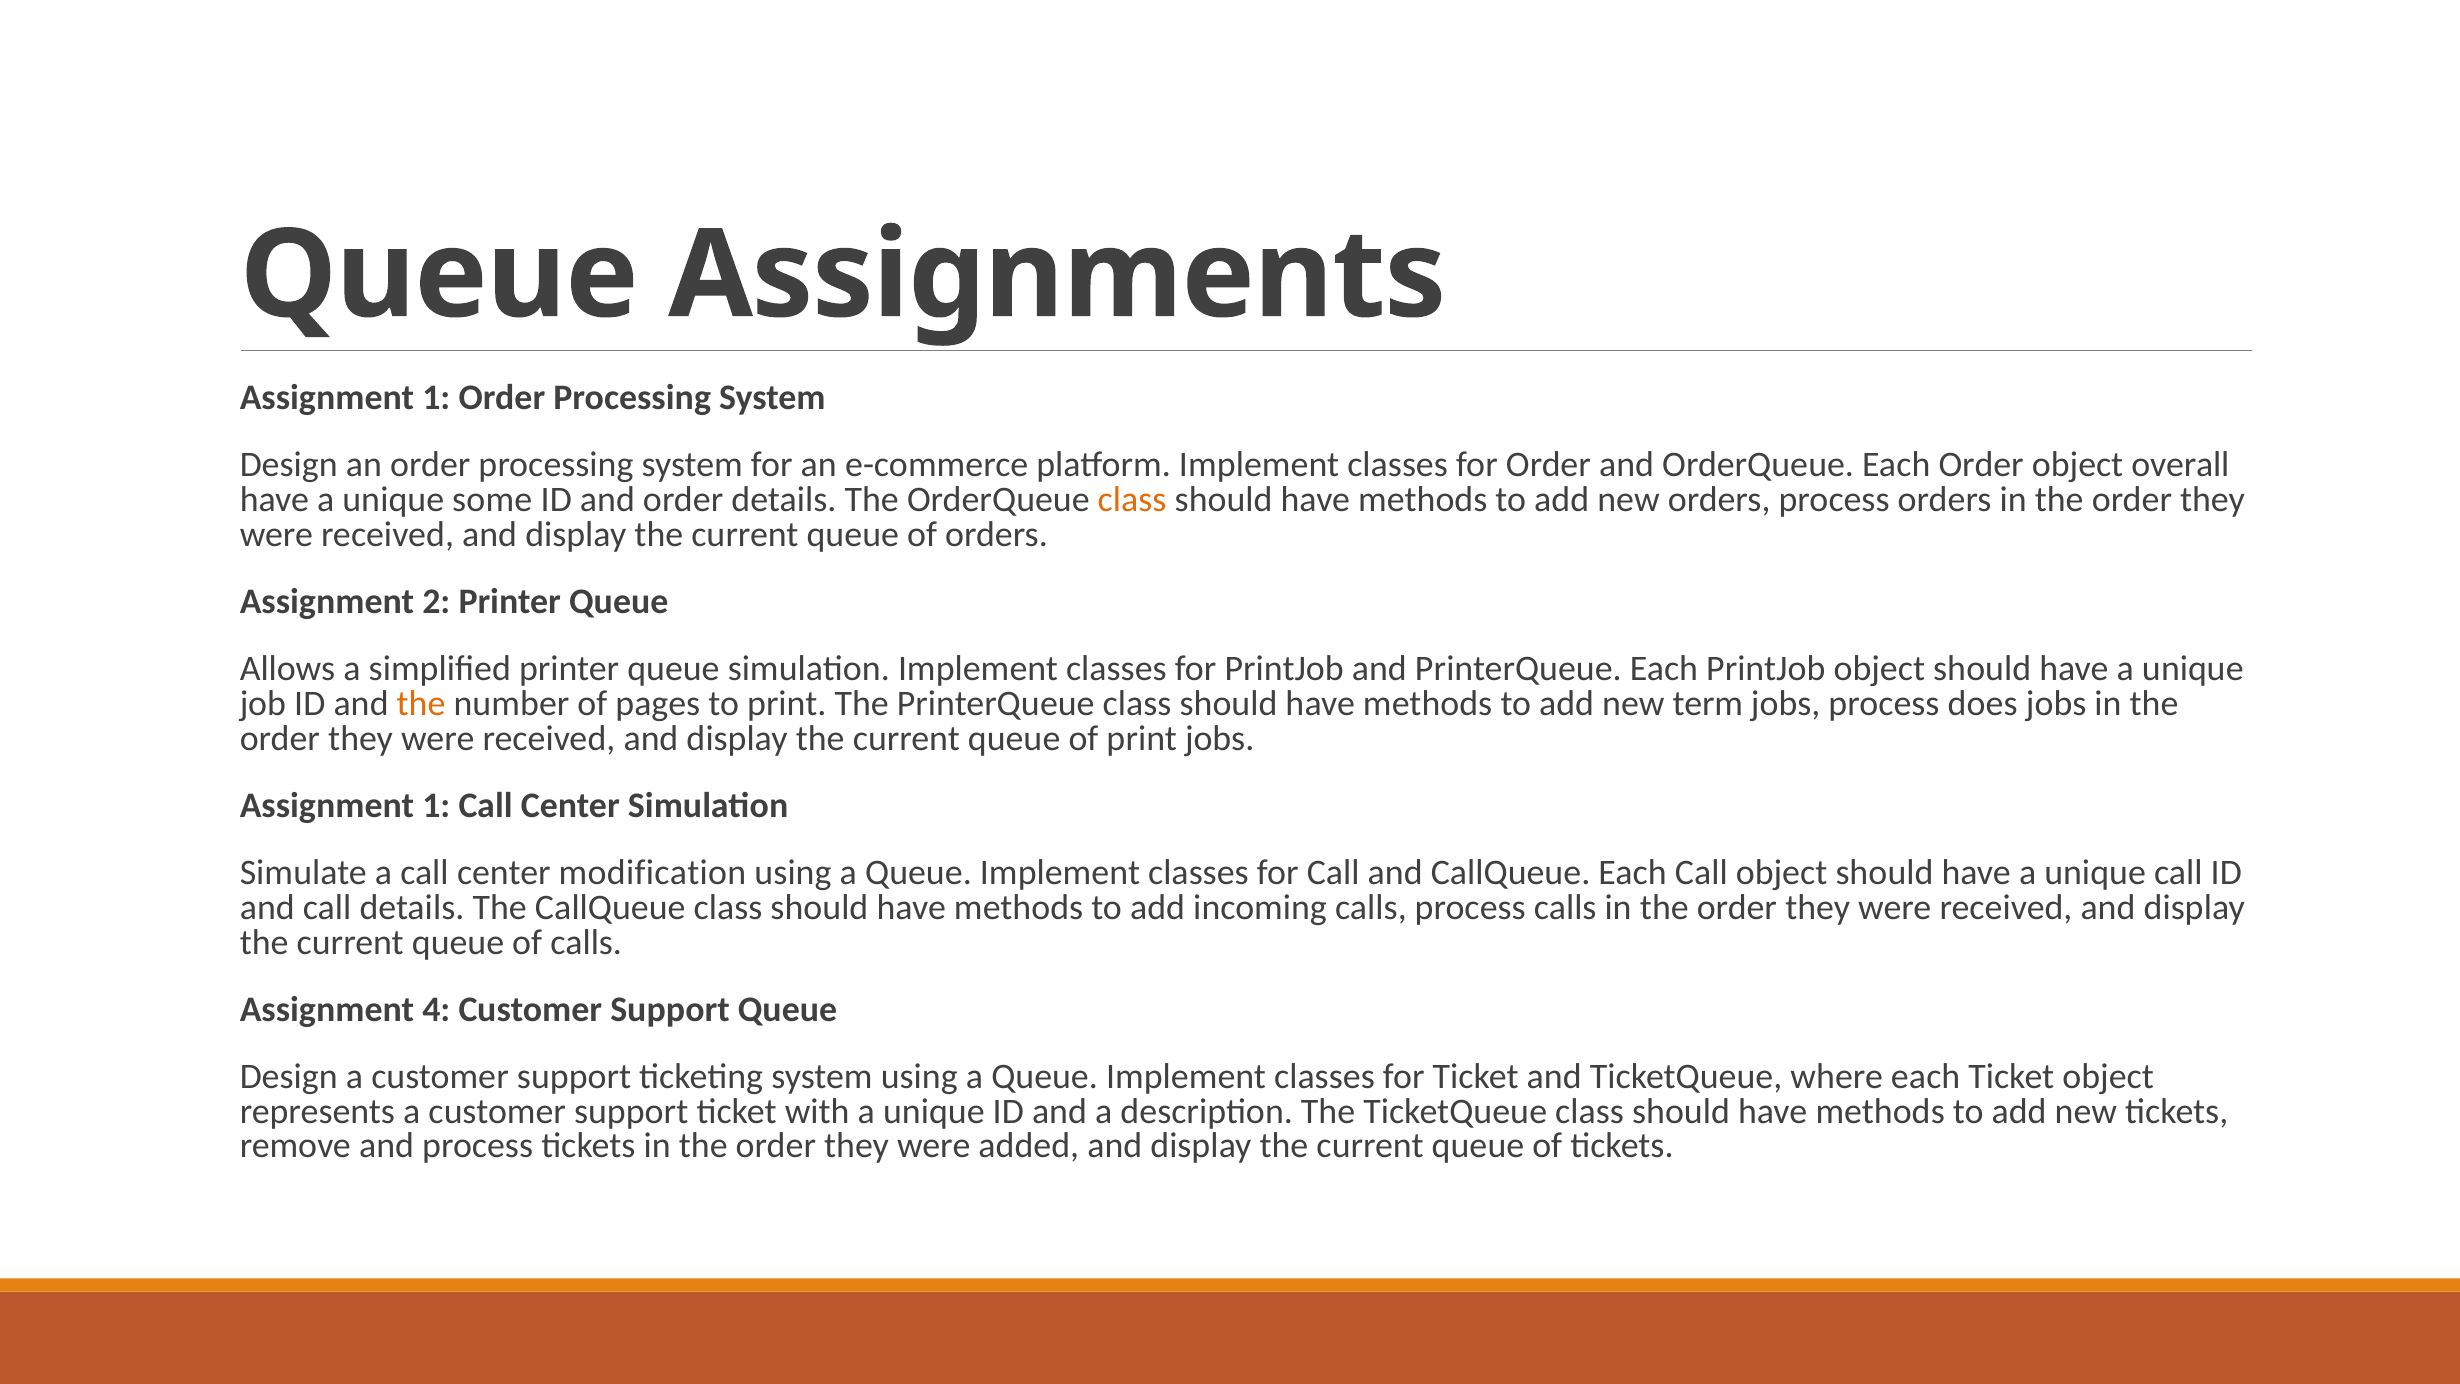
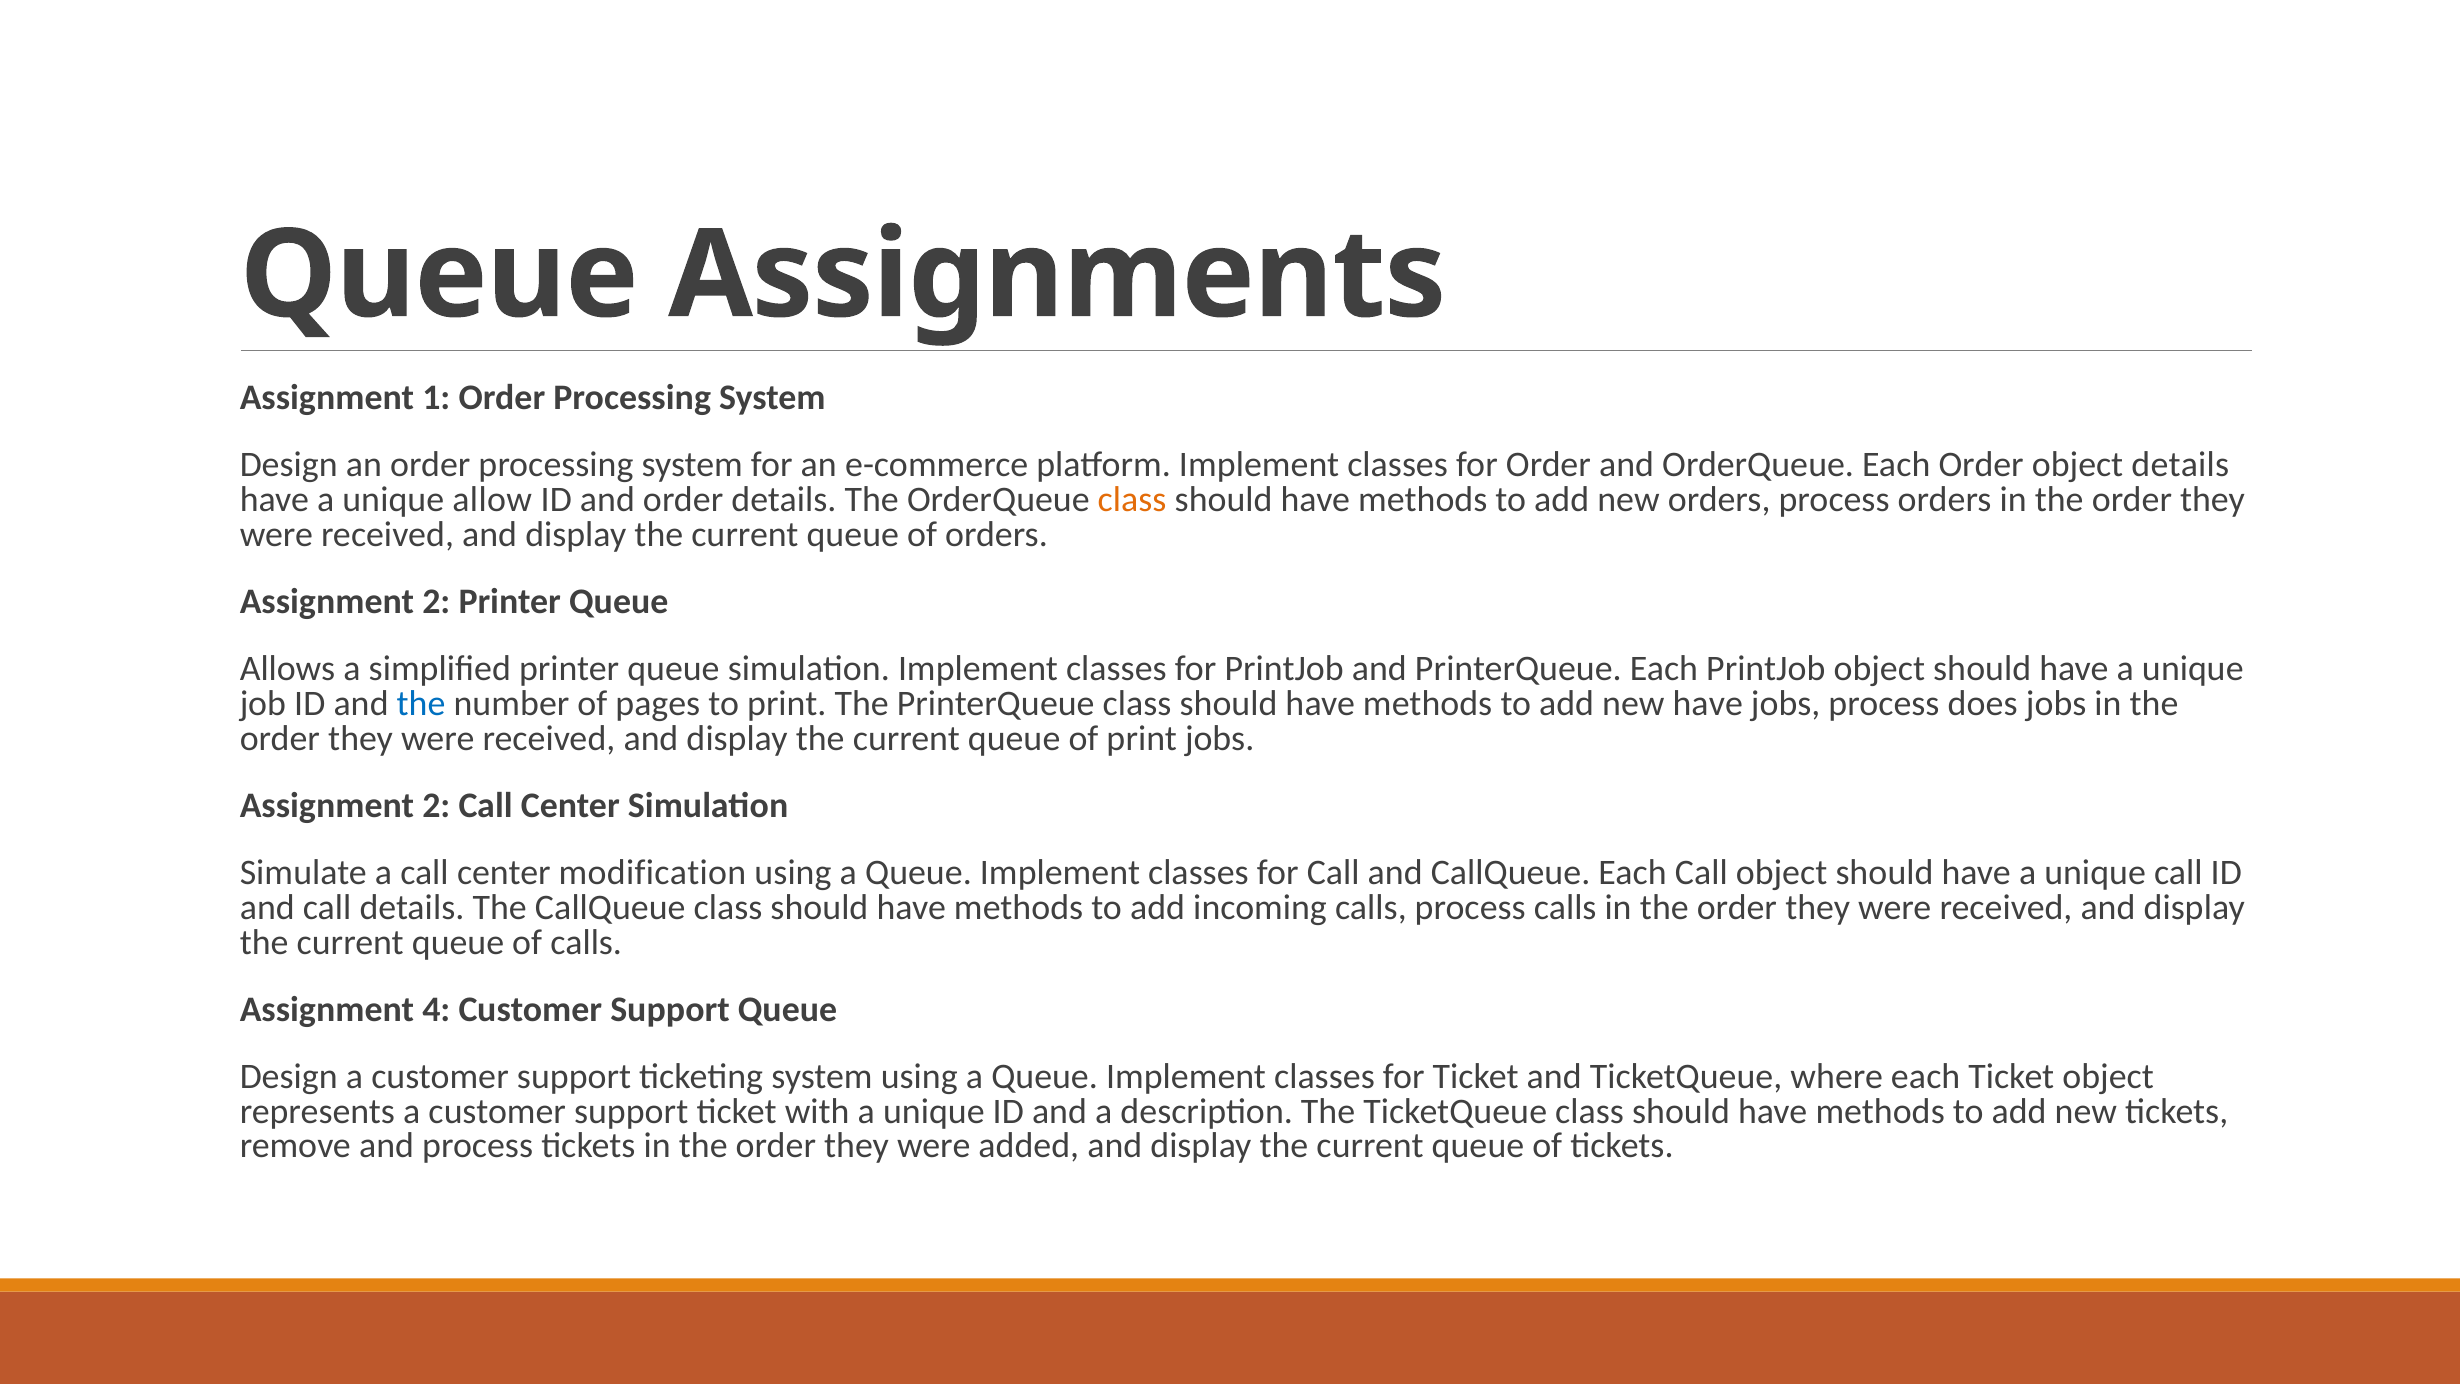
object overall: overall -> details
some: some -> allow
the at (421, 703) colour: orange -> blue
new term: term -> have
1 at (436, 805): 1 -> 2
